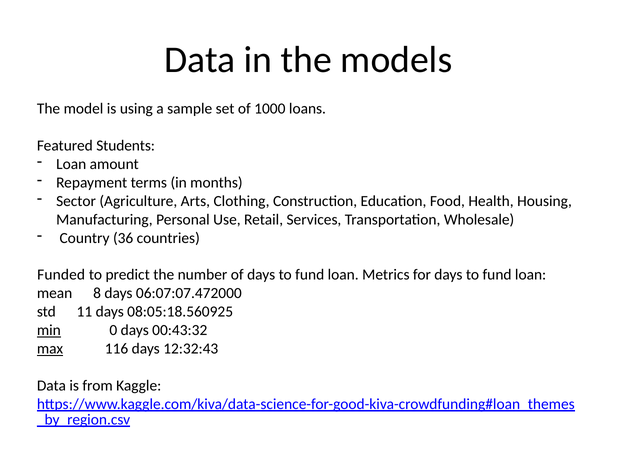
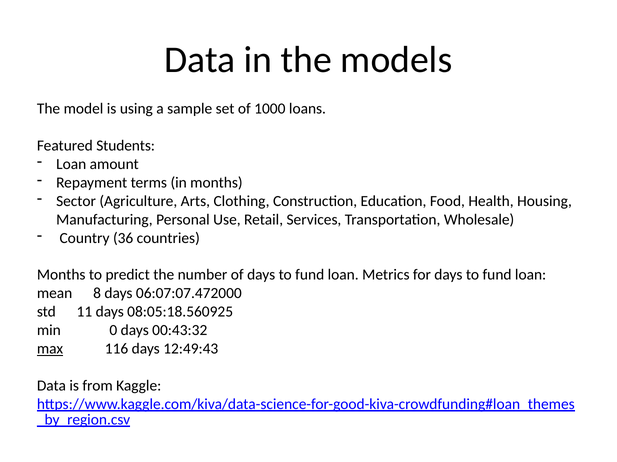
Funded at (61, 275): Funded -> Months
min underline: present -> none
12:32:43: 12:32:43 -> 12:49:43
